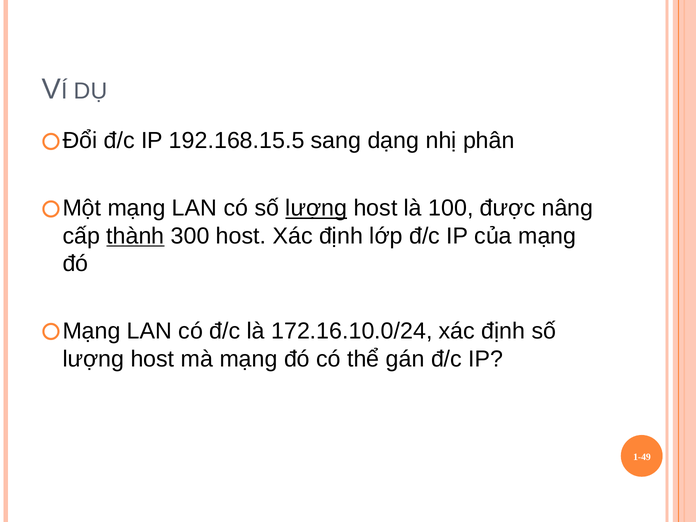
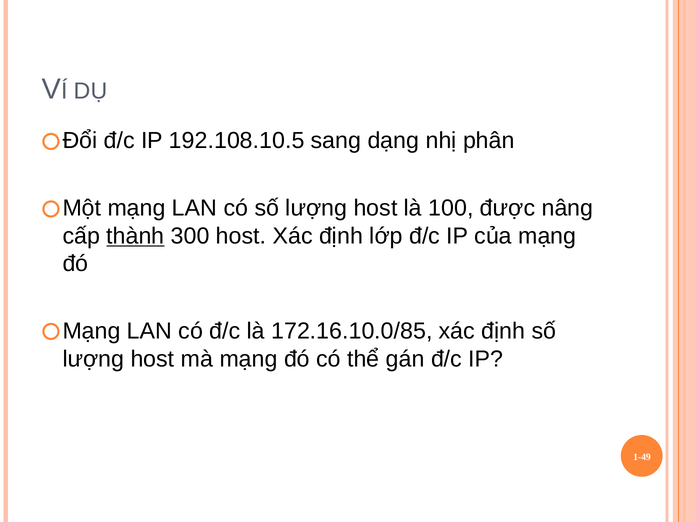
192.168.15.5: 192.168.15.5 -> 192.108.10.5
lượng at (316, 208) underline: present -> none
172.16.10.0/24: 172.16.10.0/24 -> 172.16.10.0/85
